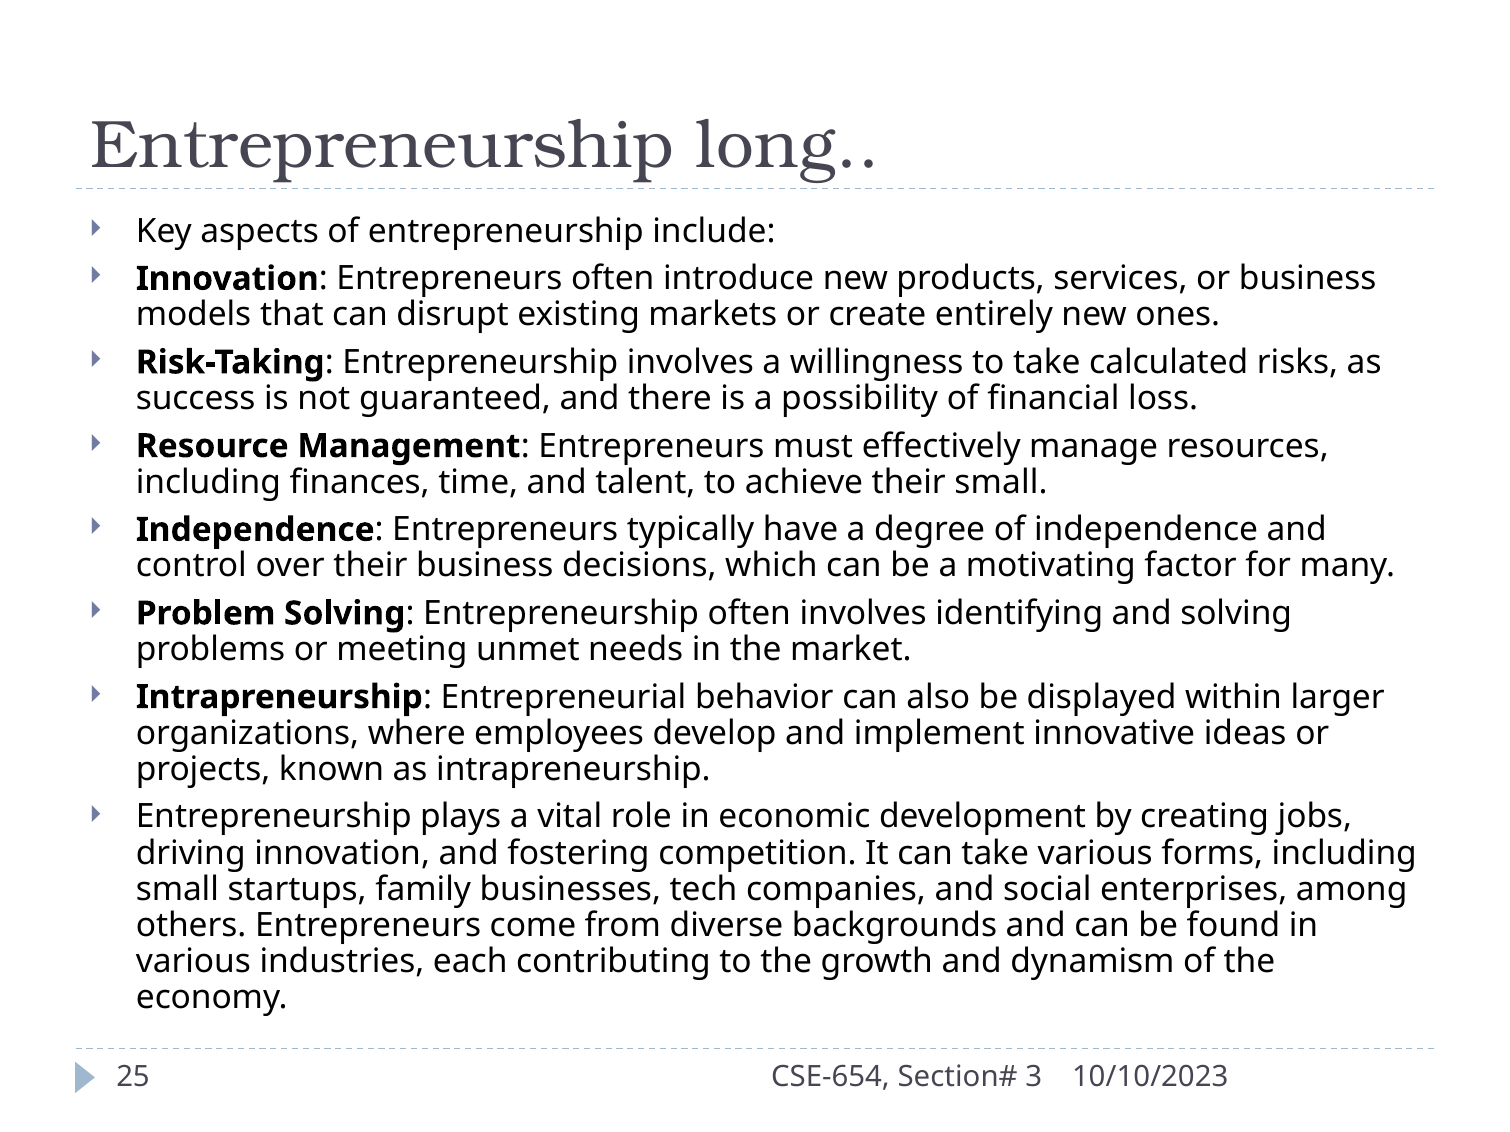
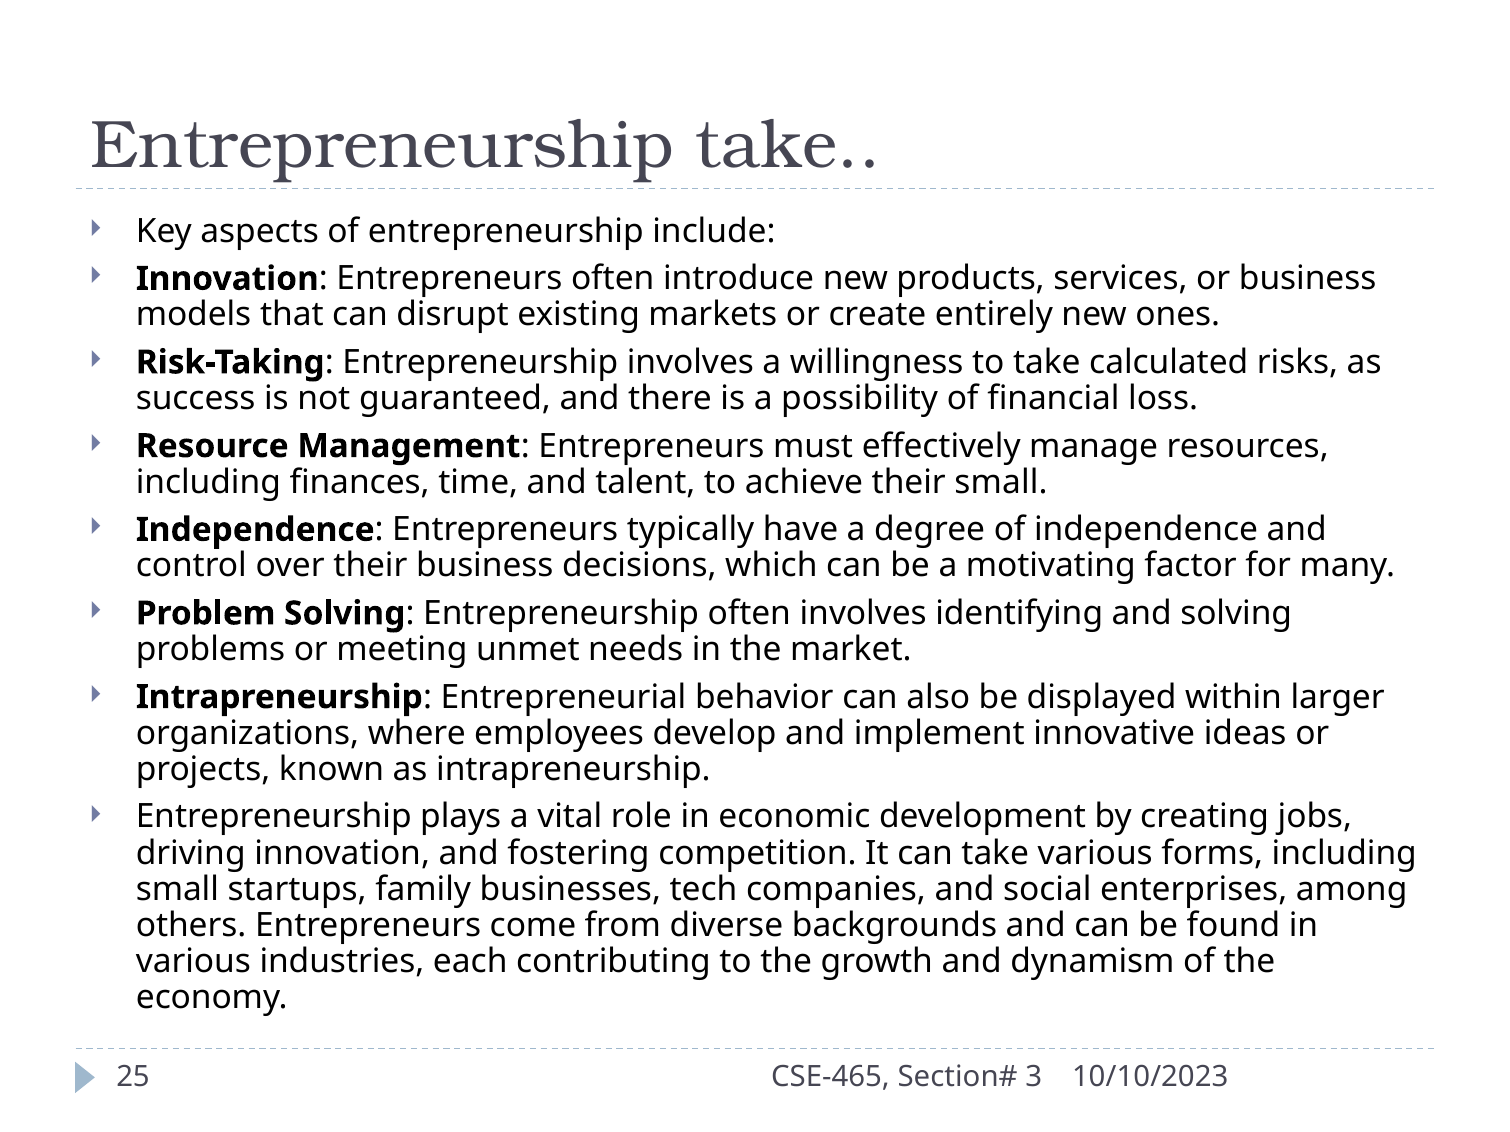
Entrepreneurship long: long -> take
CSE-654: CSE-654 -> CSE-465
